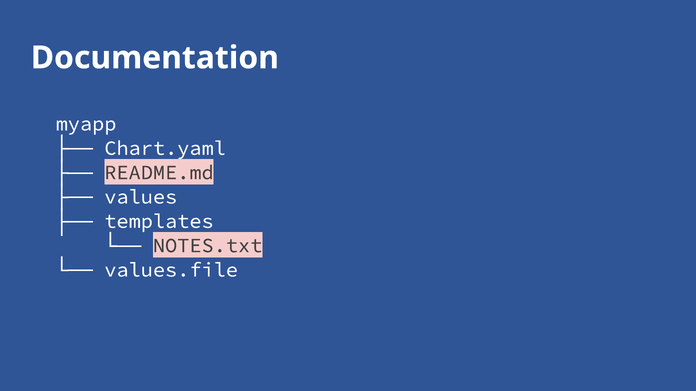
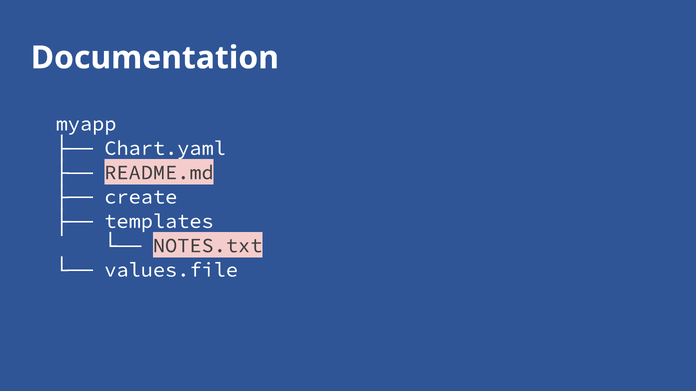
values: values -> create
